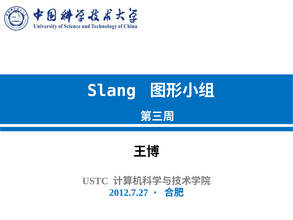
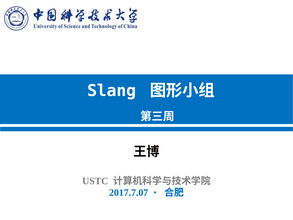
2012.7.27: 2012.7.27 -> 2017.7.07
